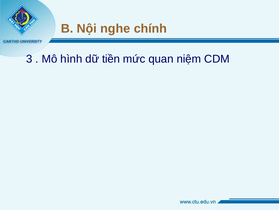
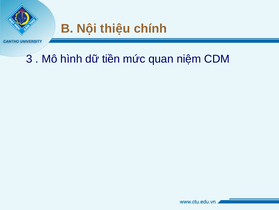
nghe: nghe -> thiệu
